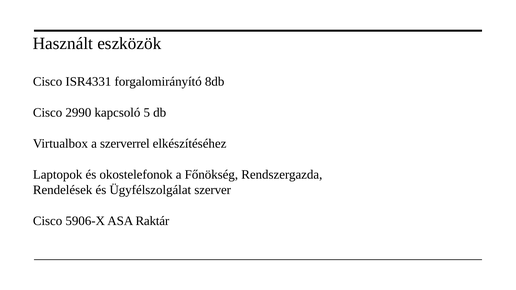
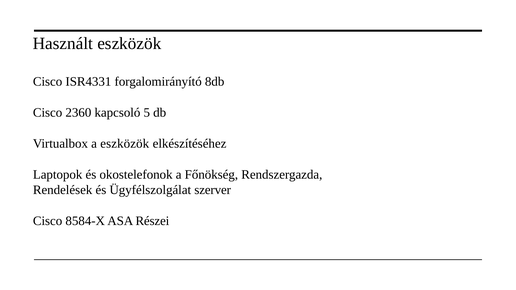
2990: 2990 -> 2360
a szerverrel: szerverrel -> eszközök
5906-X: 5906-X -> 8584-X
Raktár: Raktár -> Részei
